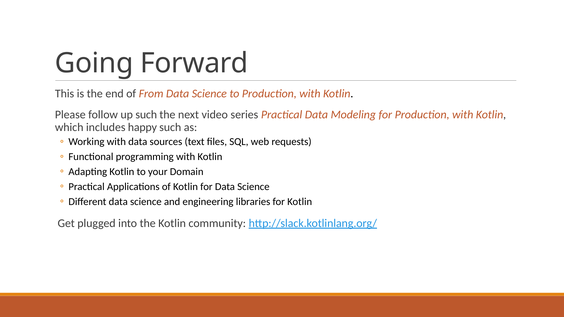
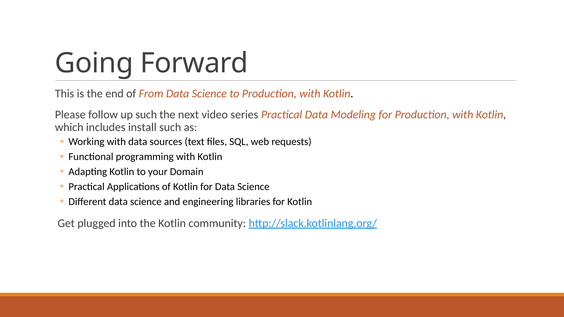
happy: happy -> install
